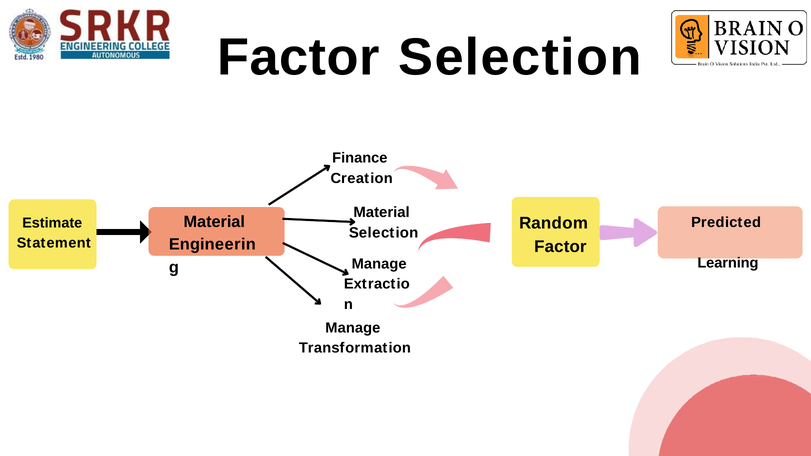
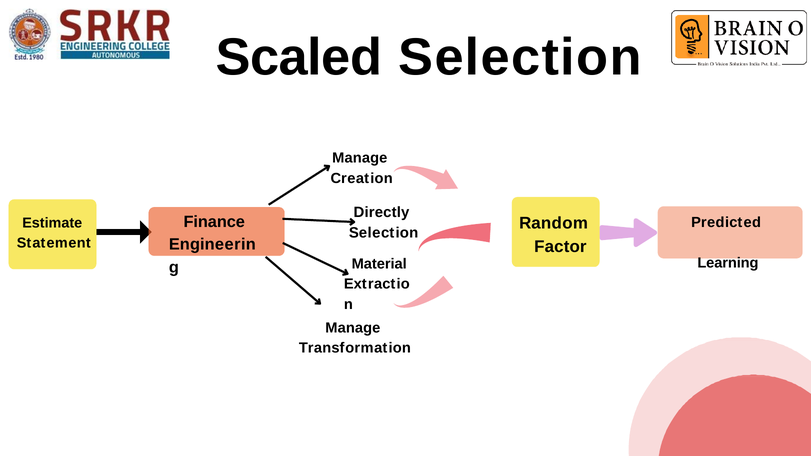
Factor at (298, 58): Factor -> Scaled
Finance at (360, 158): Finance -> Manage
Material at (382, 212): Material -> Directly
Material at (214, 222): Material -> Finance
Manage at (379, 264): Manage -> Material
